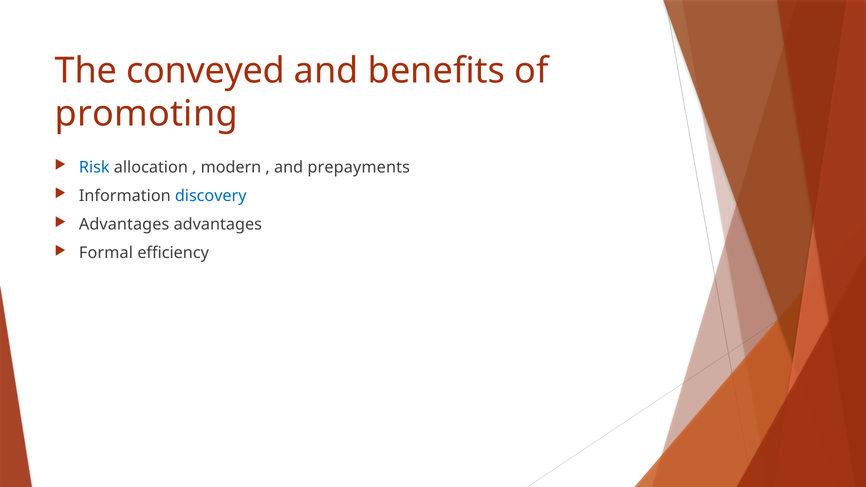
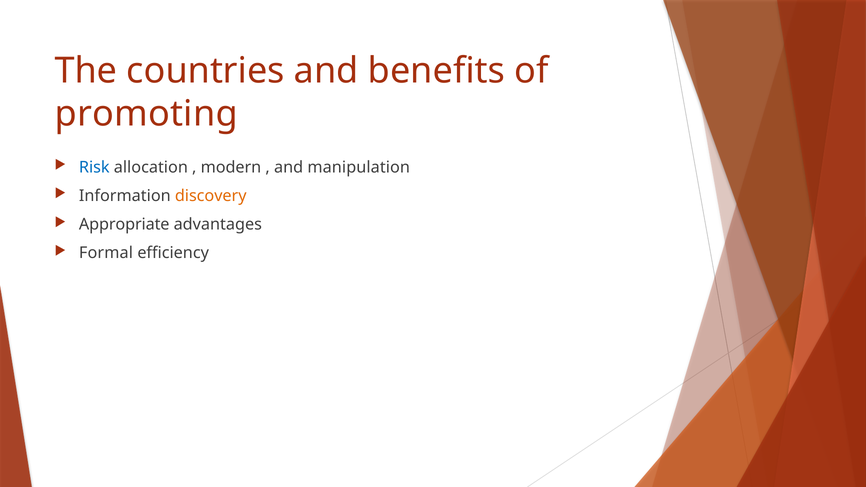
conveyed: conveyed -> countries
prepayments: prepayments -> manipulation
discovery colour: blue -> orange
Advantages at (124, 225): Advantages -> Appropriate
